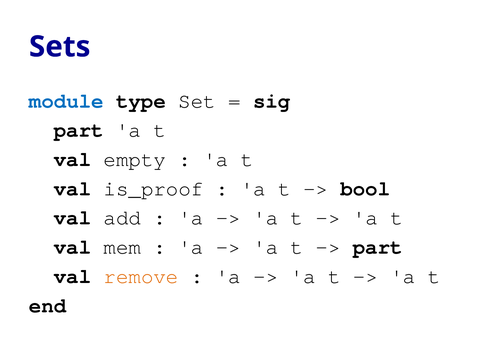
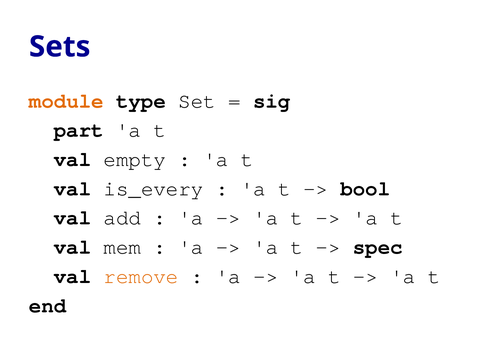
module colour: blue -> orange
is_proof: is_proof -> is_every
part at (378, 247): part -> spec
